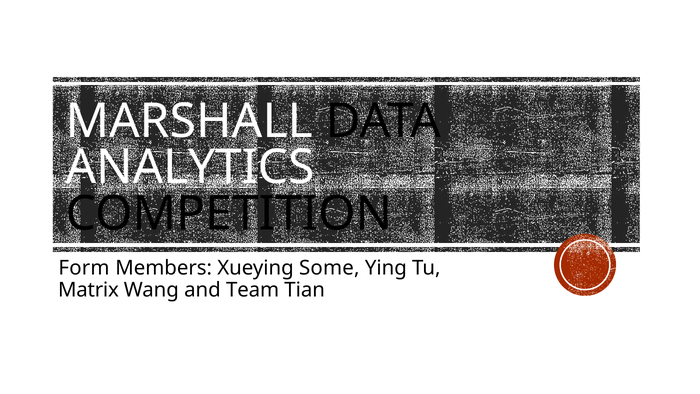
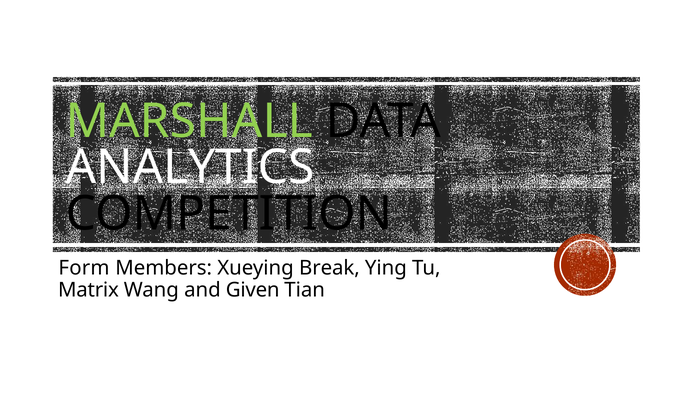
MARSHALL colour: white -> light green
Some: Some -> Break
Team: Team -> Given
